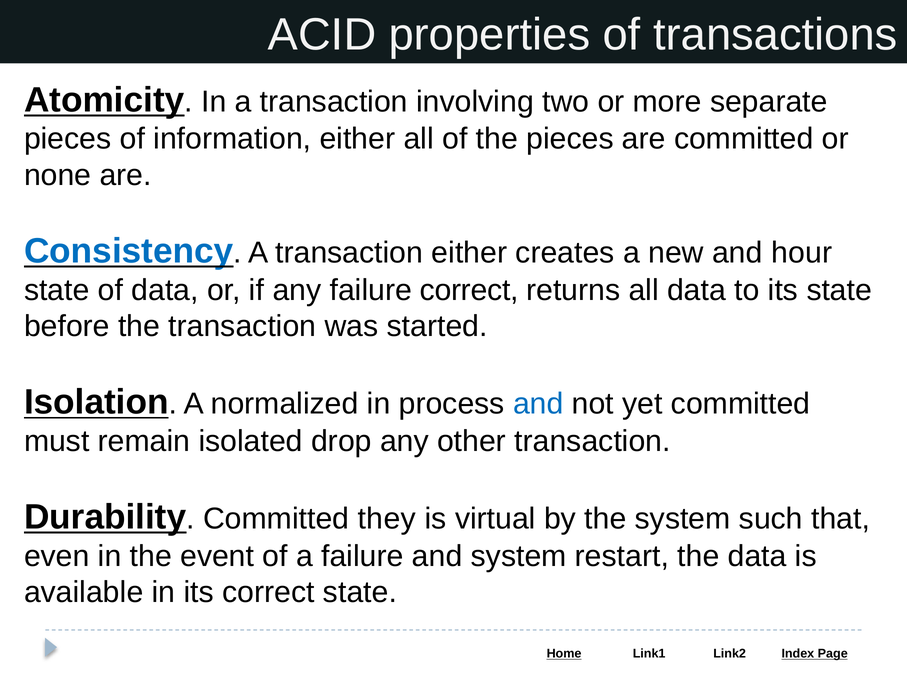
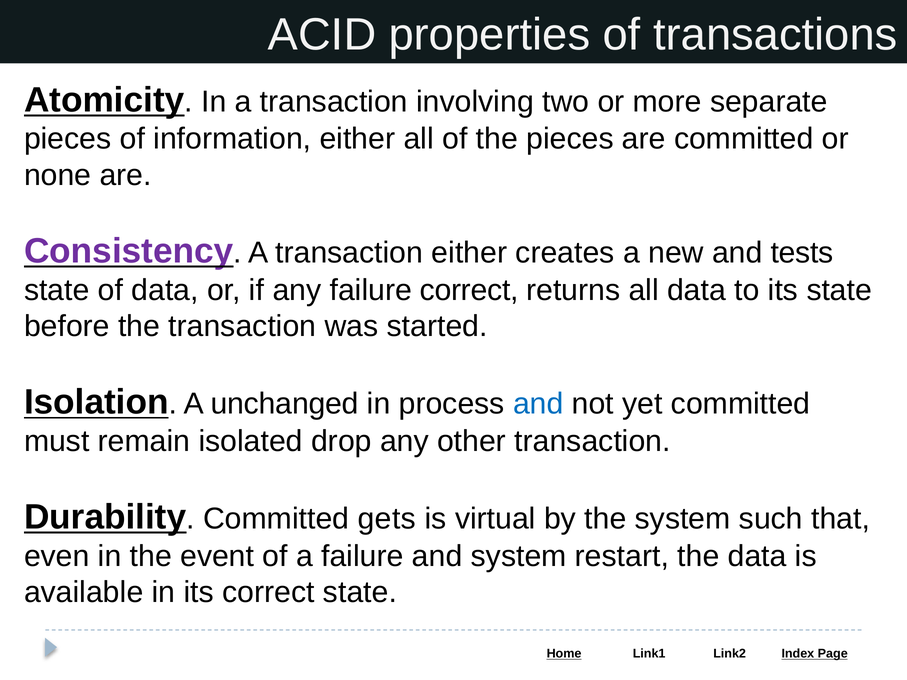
Consistency colour: blue -> purple
hour: hour -> tests
normalized: normalized -> unchanged
they: they -> gets
